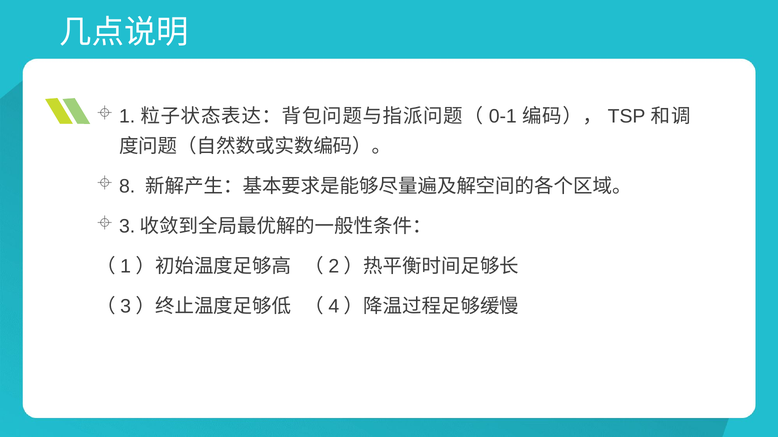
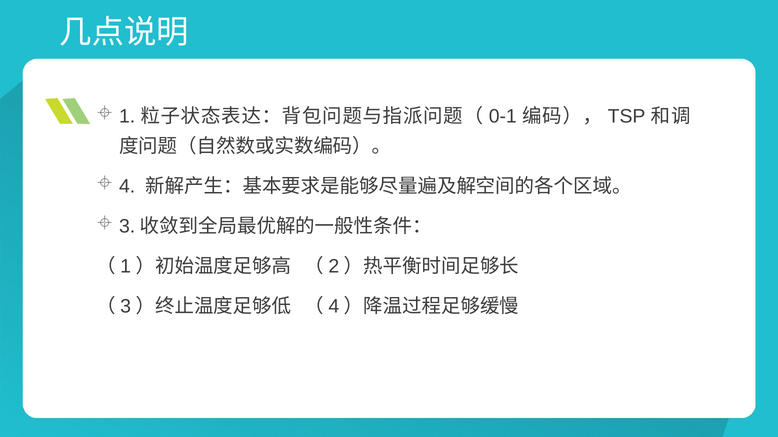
8: 8 -> 4
